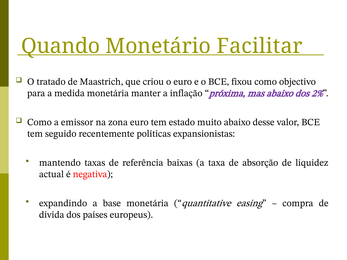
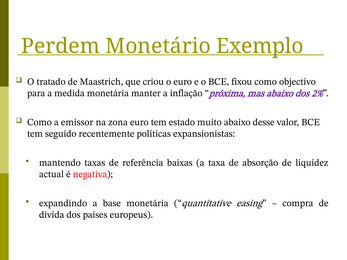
Quando: Quando -> Perdem
Facilitar: Facilitar -> Exemplo
